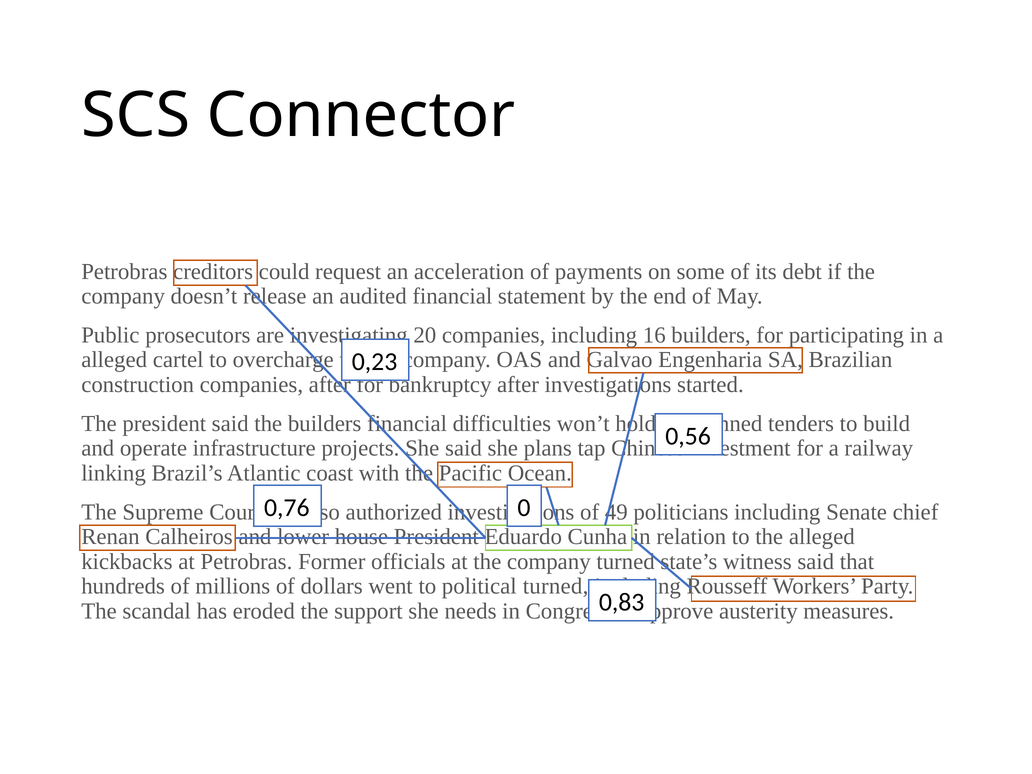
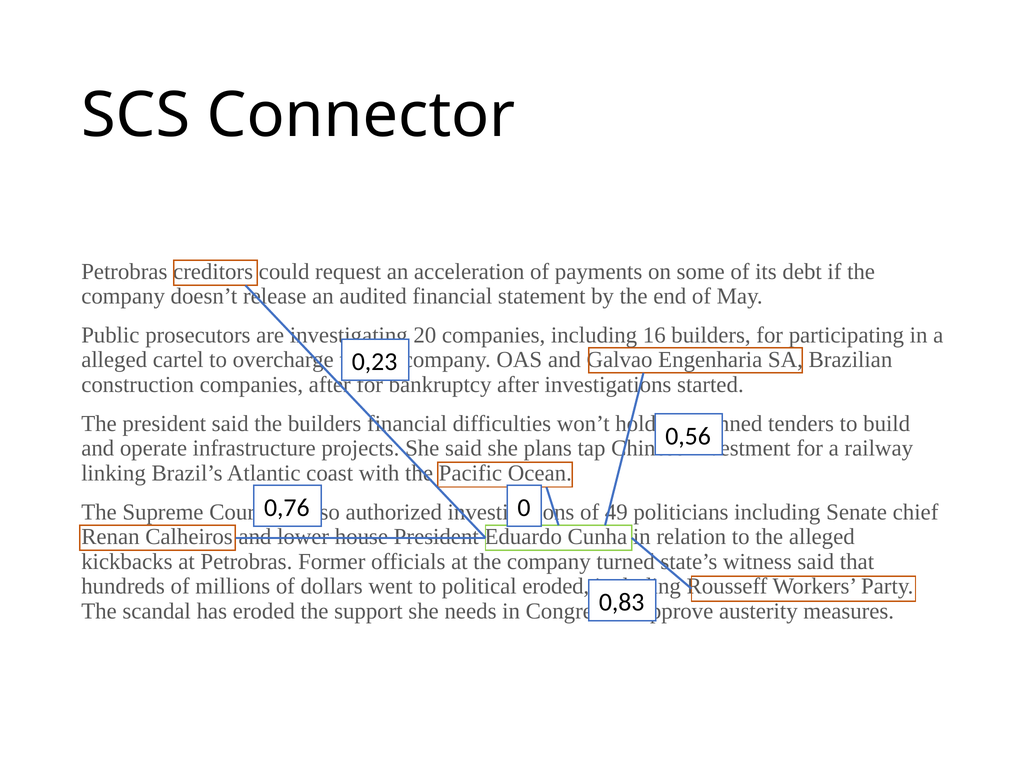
political turned: turned -> eroded
